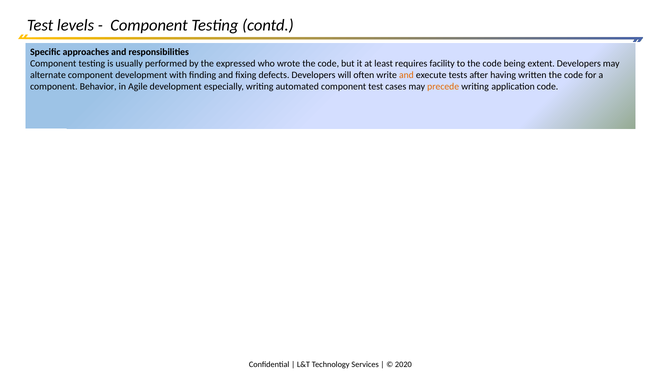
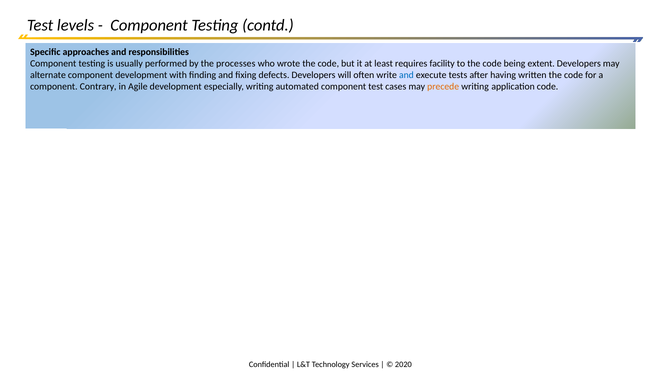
expressed: expressed -> processes
and at (406, 75) colour: orange -> blue
Behavior: Behavior -> Contrary
